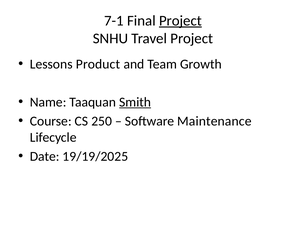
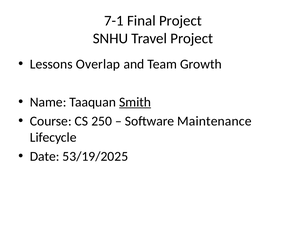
Project at (180, 21) underline: present -> none
Product: Product -> Overlap
19/19/2025: 19/19/2025 -> 53/19/2025
